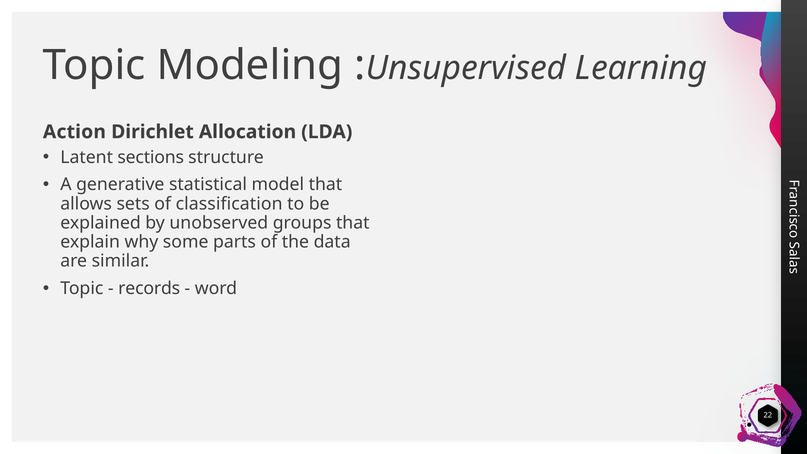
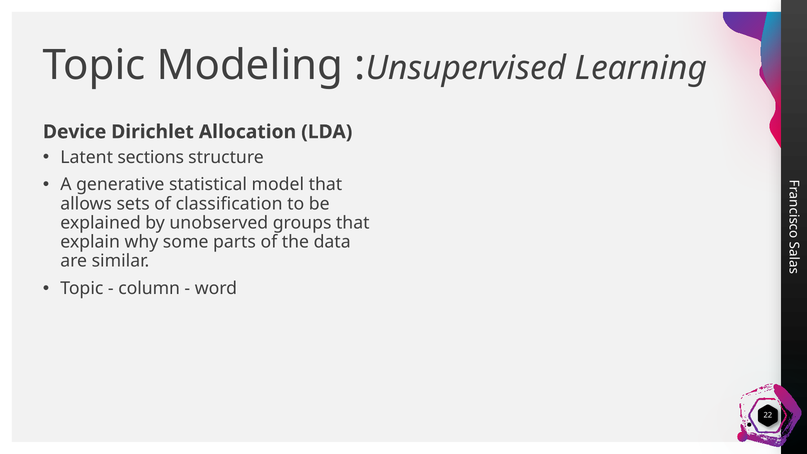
Action: Action -> Device
records: records -> column
